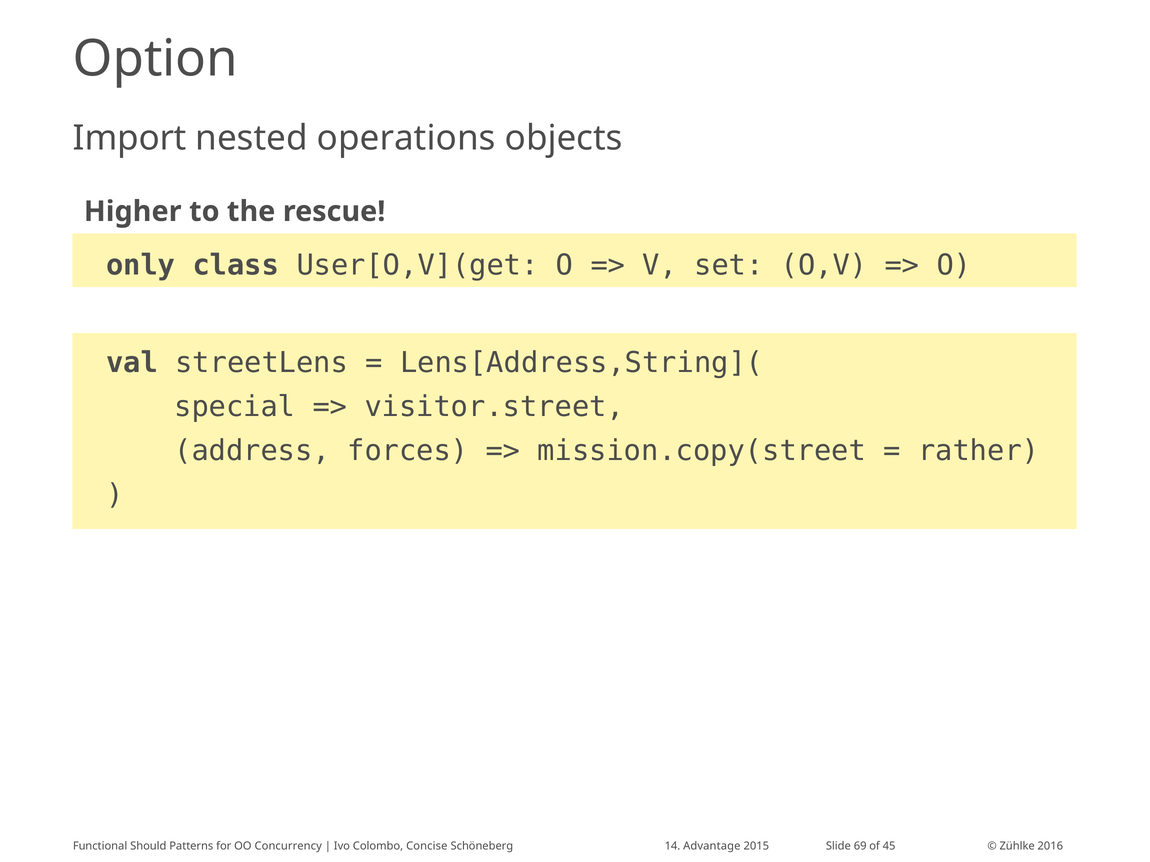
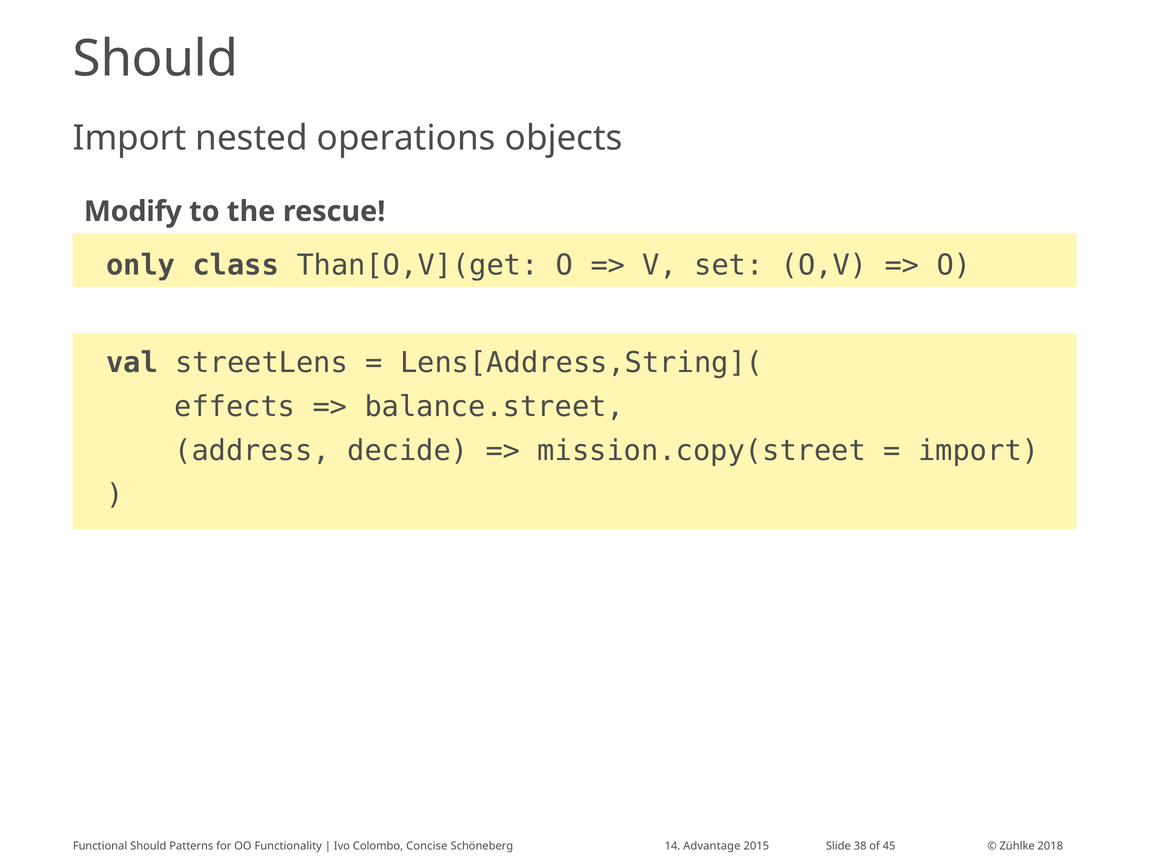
Option at (155, 59): Option -> Should
Higher: Higher -> Modify
User[O,V](get: User[O,V](get -> Than[O,V](get
special: special -> effects
visitor.street: visitor.street -> balance.street
forces: forces -> decide
rather at (979, 451): rather -> import
Concurrency: Concurrency -> Functionality
69: 69 -> 38
2016: 2016 -> 2018
